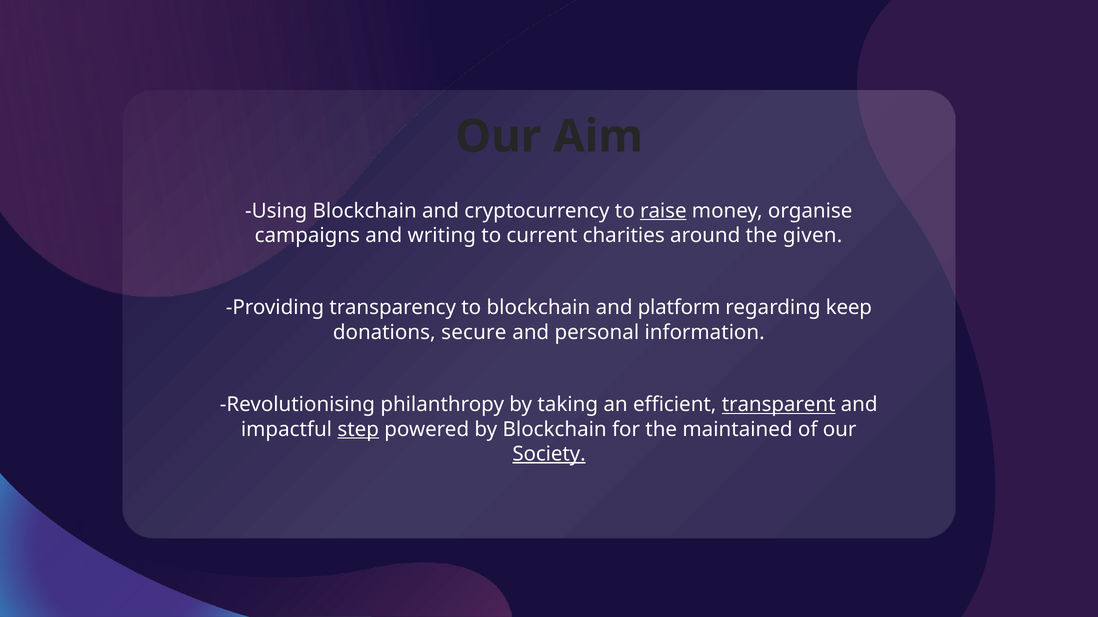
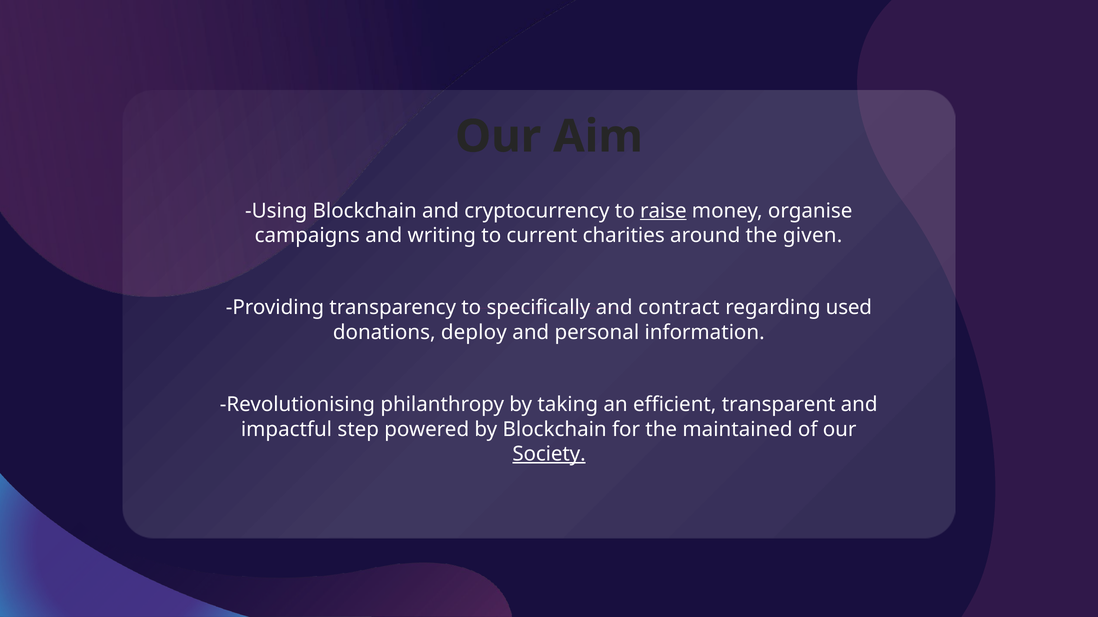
to blockchain: blockchain -> specifically
platform: platform -> contract
keep: keep -> used
secure: secure -> deploy
transparent underline: present -> none
step underline: present -> none
